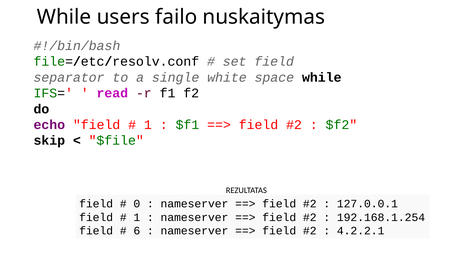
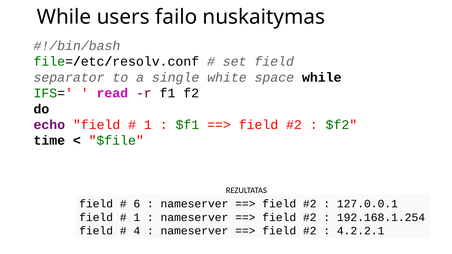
skip: skip -> time
0: 0 -> 6
6: 6 -> 4
